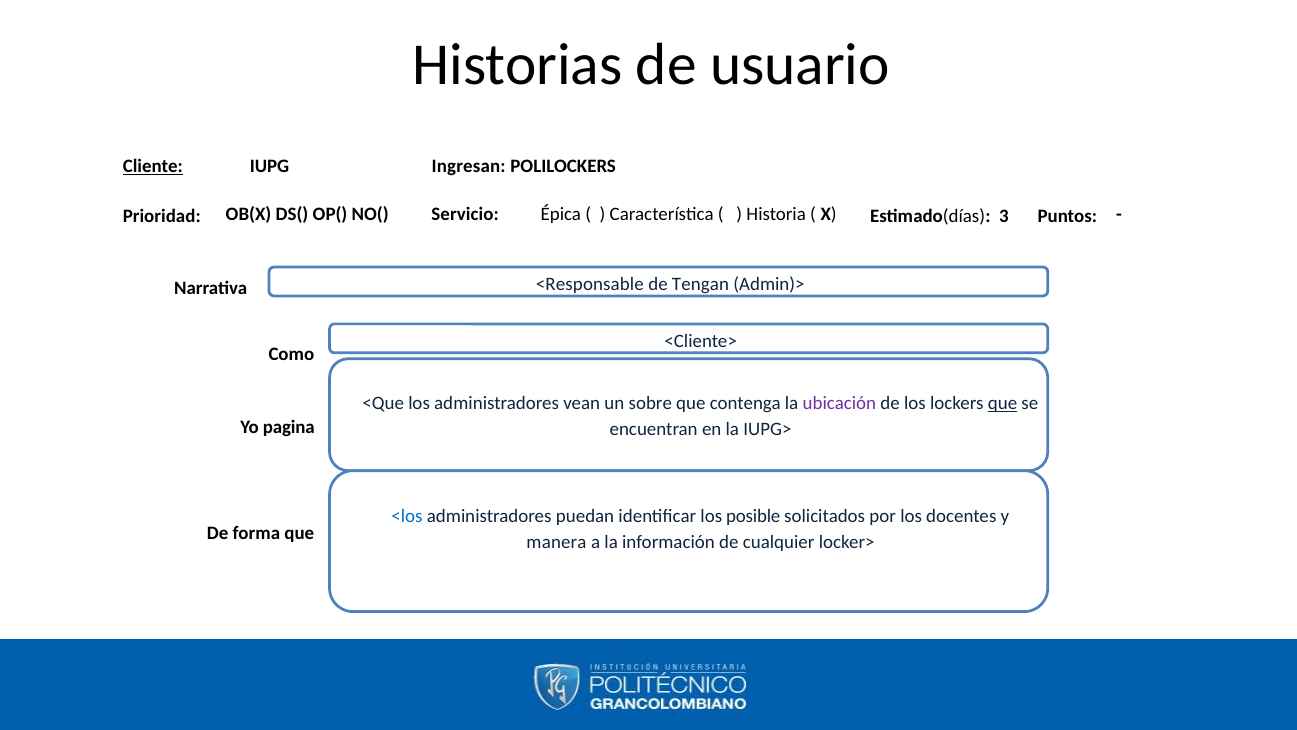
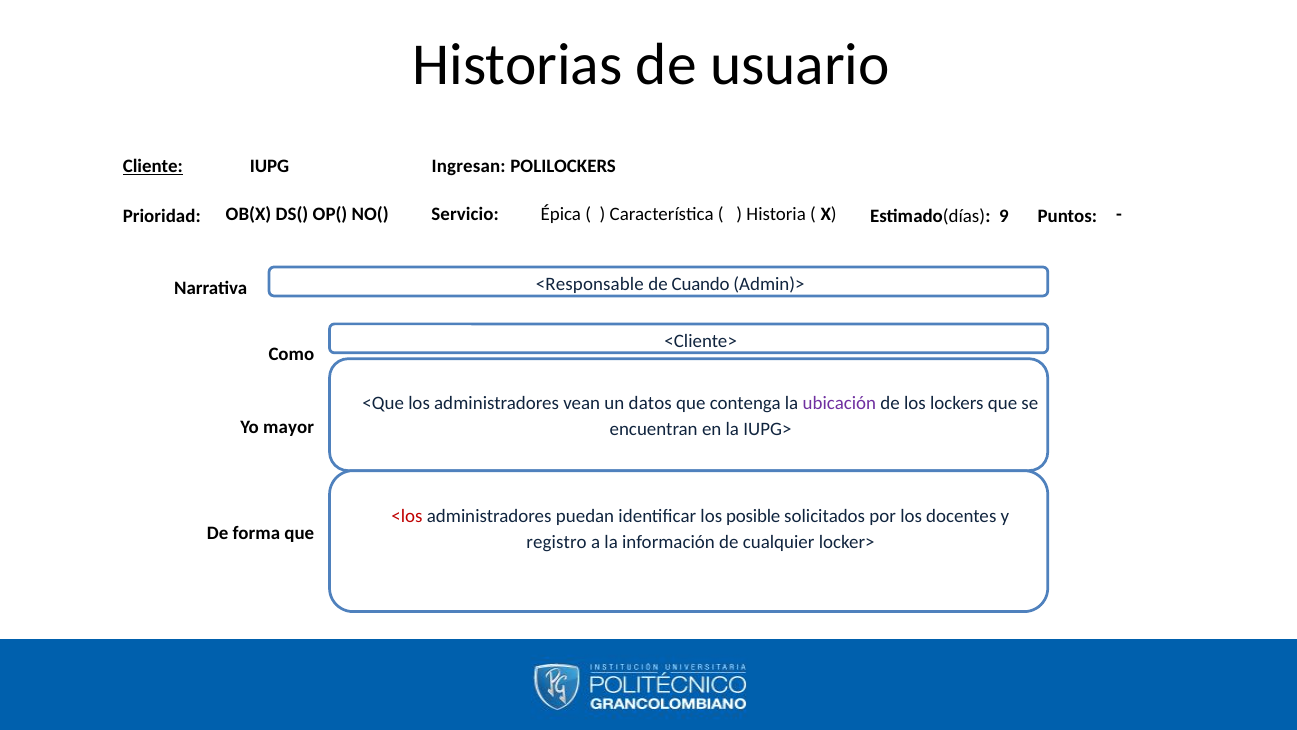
3: 3 -> 9
Tengan: Tengan -> Cuando
sobre: sobre -> datos
que at (1003, 403) underline: present -> none
pagina: pagina -> mayor
<los colour: blue -> red
manera: manera -> registro
